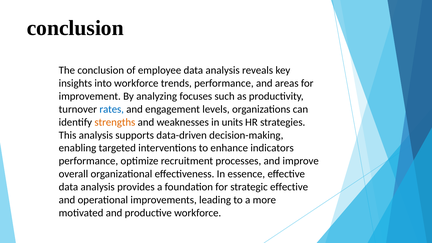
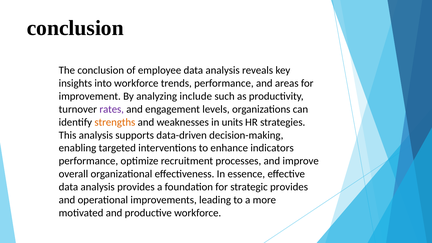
focuses: focuses -> include
rates colour: blue -> purple
strategic effective: effective -> provides
